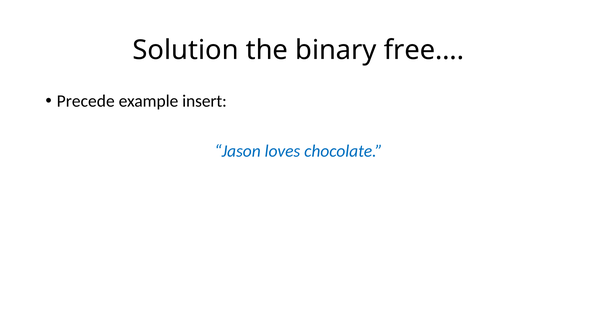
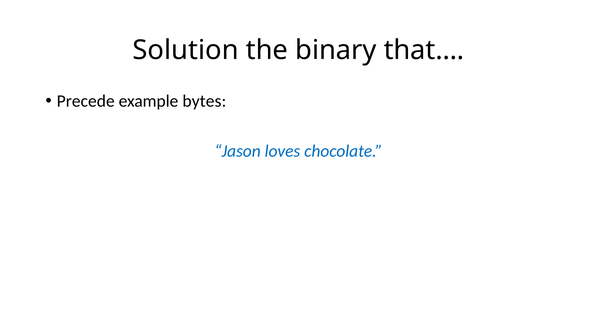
free…: free… -> that…
insert: insert -> bytes
